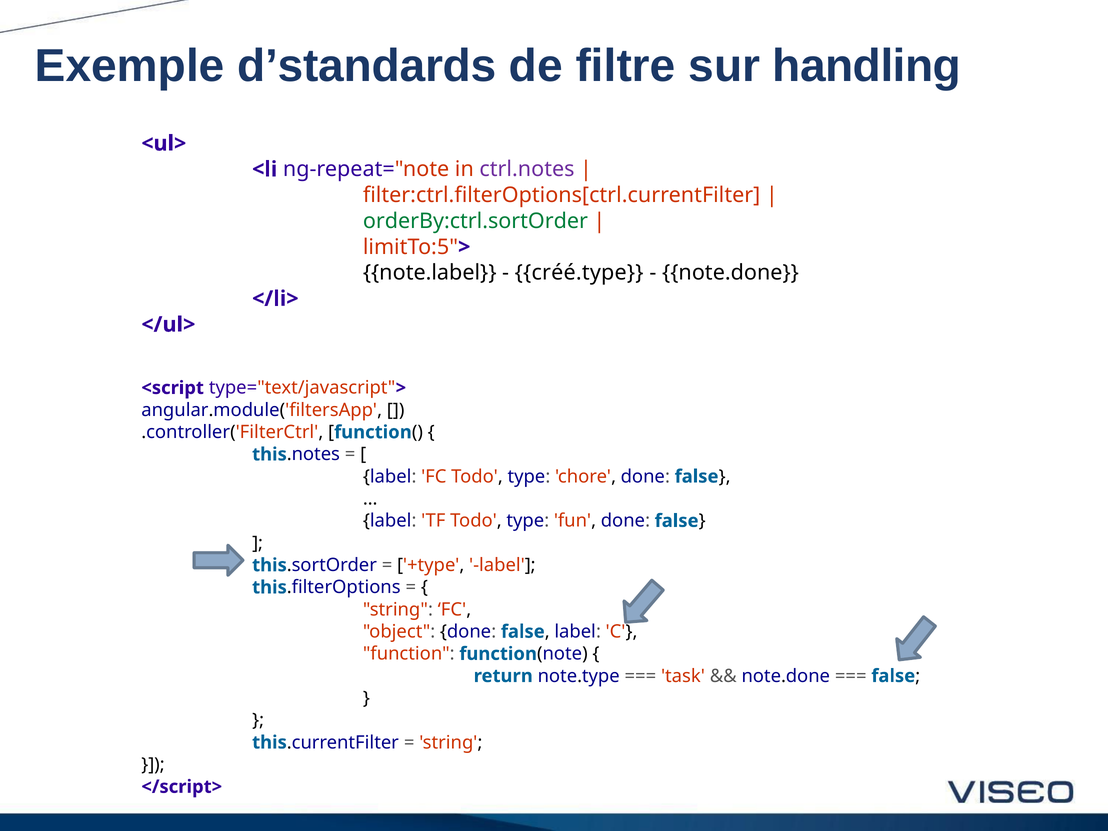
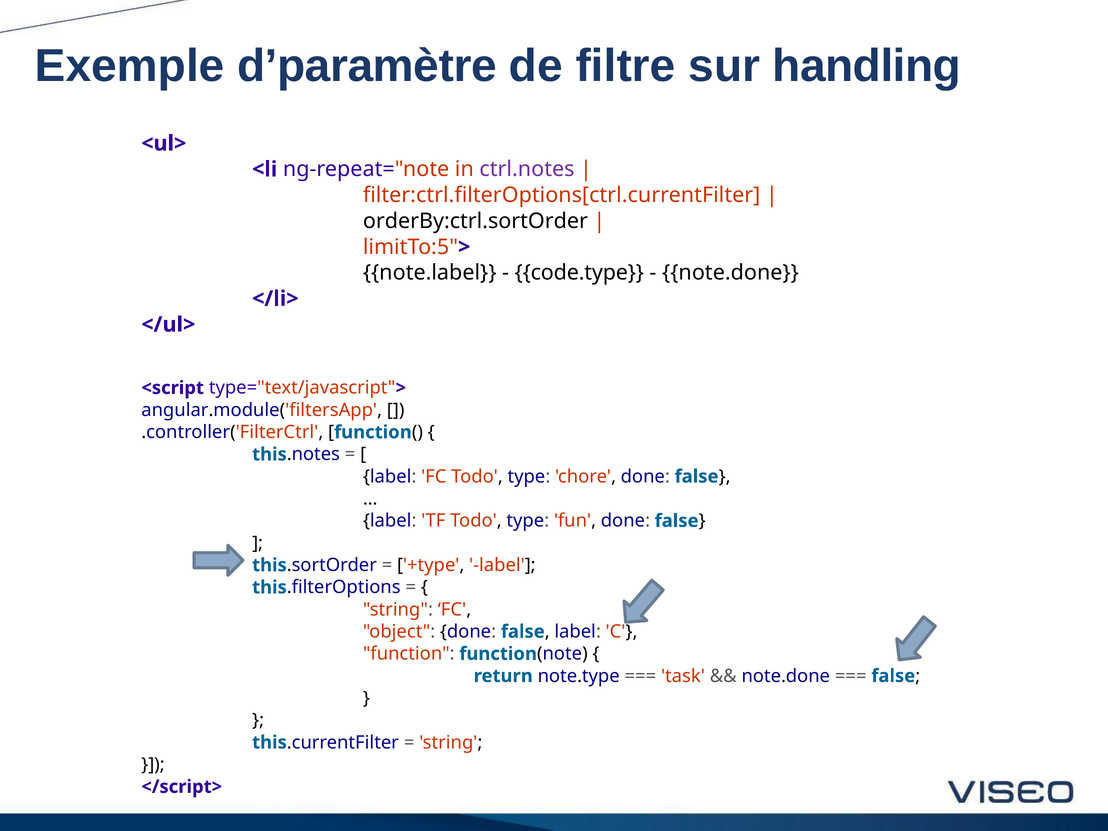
d’standards: d’standards -> d’paramètre
orderBy:ctrl.sortOrder colour: green -> black
créé.type: créé.type -> code.type
